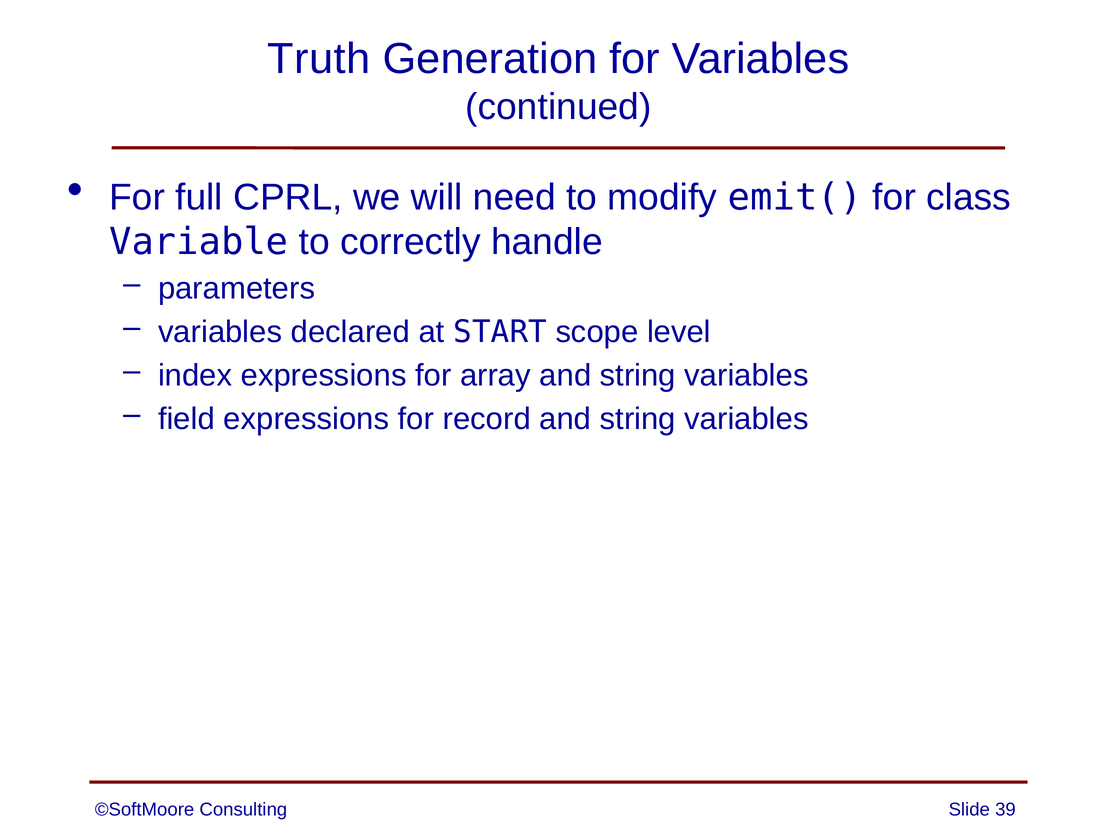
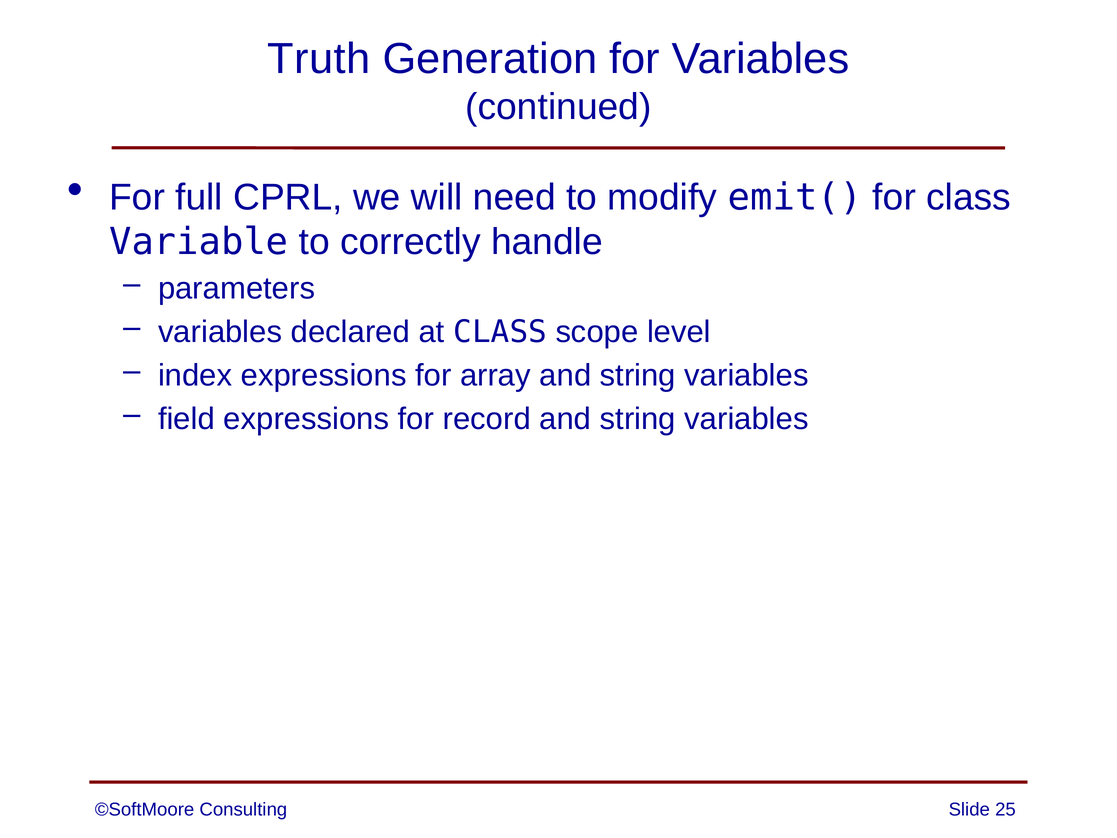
at START: START -> CLASS
39: 39 -> 25
